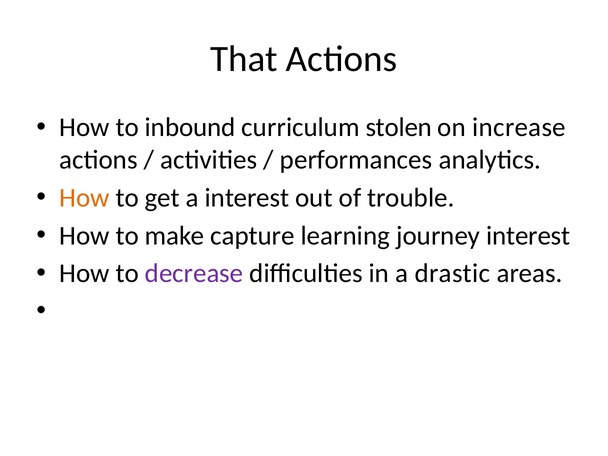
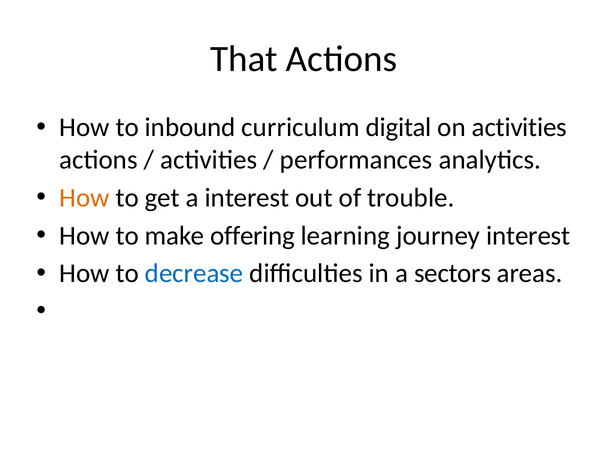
stolen: stolen -> digital
on increase: increase -> activities
capture: capture -> offering
decrease colour: purple -> blue
drastic: drastic -> sectors
